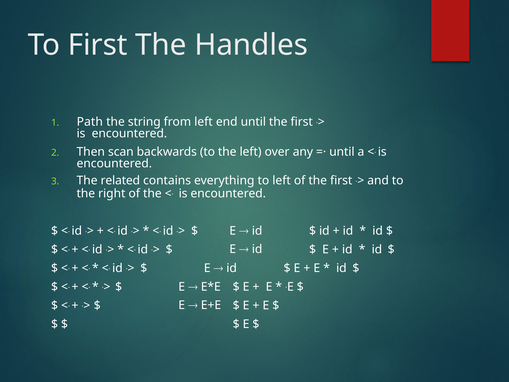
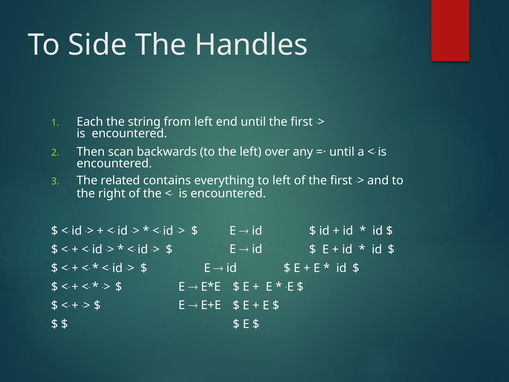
To First: First -> Side
Path: Path -> Each
